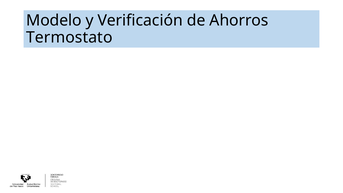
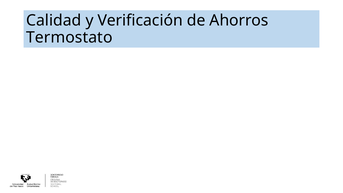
Modelo: Modelo -> Calidad
